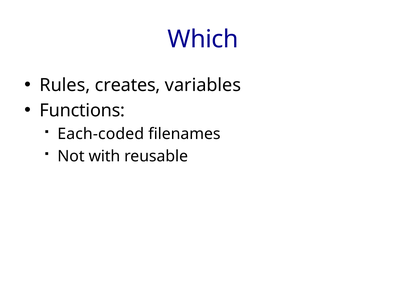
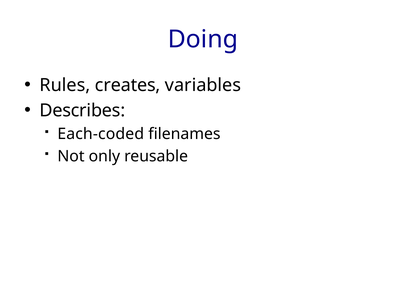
Which: Which -> Doing
Functions: Functions -> Describes
with: with -> only
